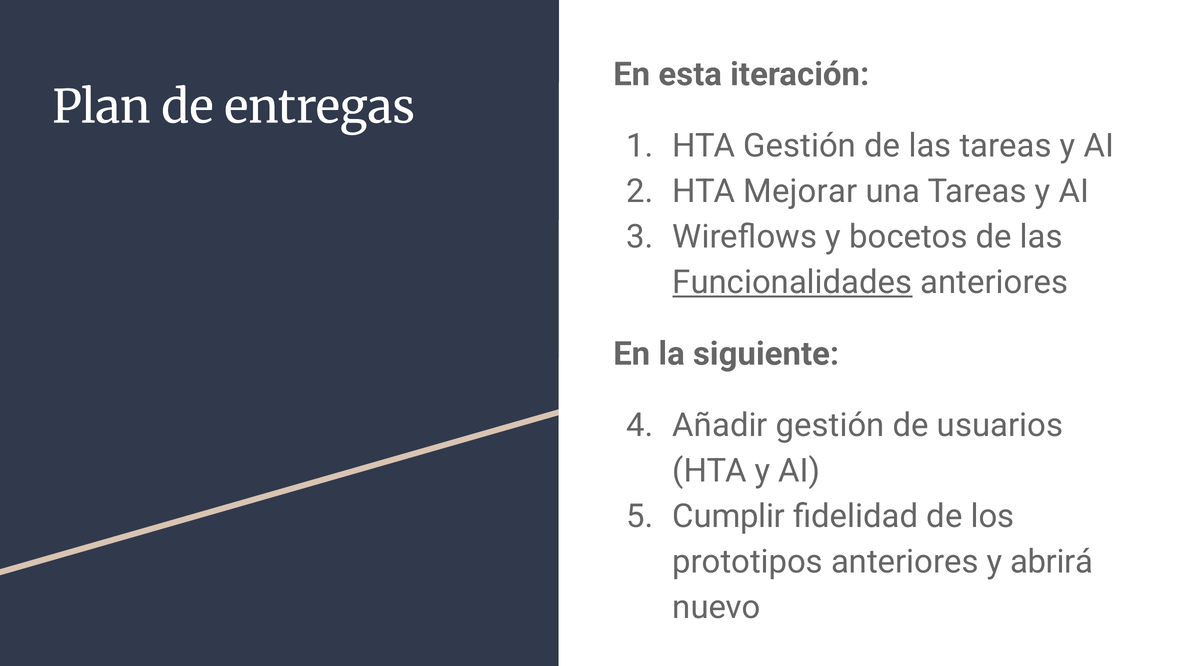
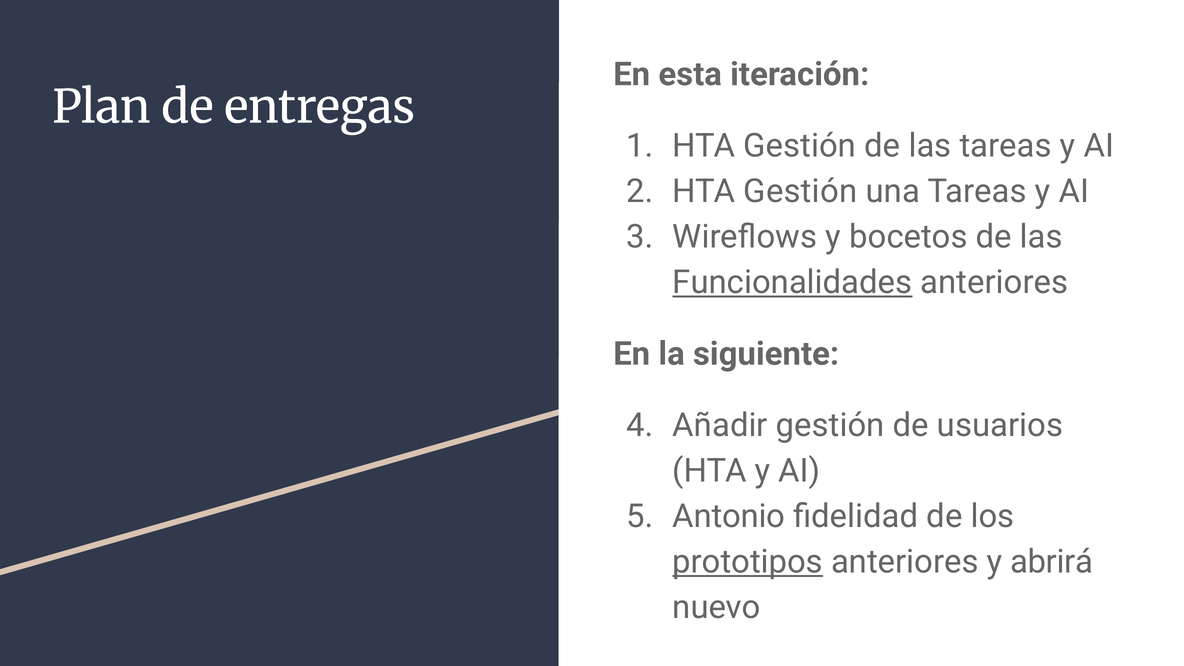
Mejorar at (800, 191): Mejorar -> Gestión
Cumplir: Cumplir -> Antonio
prototipos underline: none -> present
